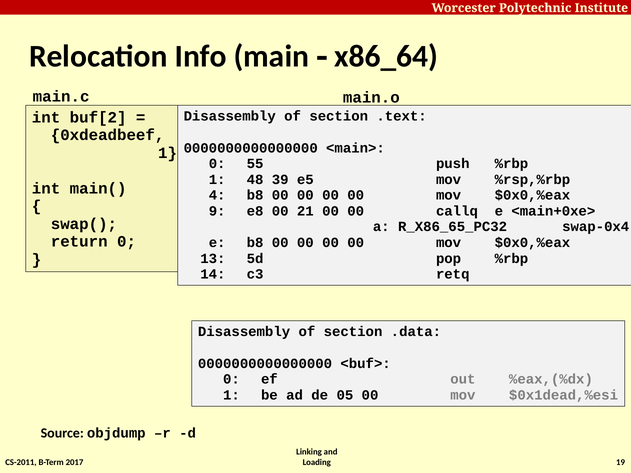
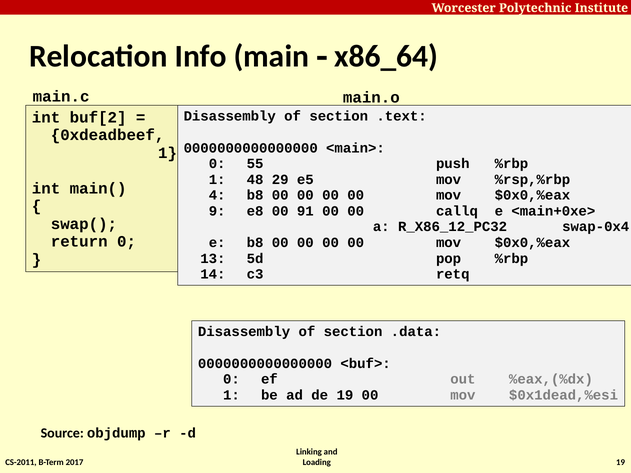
39: 39 -> 29
21: 21 -> 91
R_X86_65_PC32: R_X86_65_PC32 -> R_X86_12_PC32
de 05: 05 -> 19
